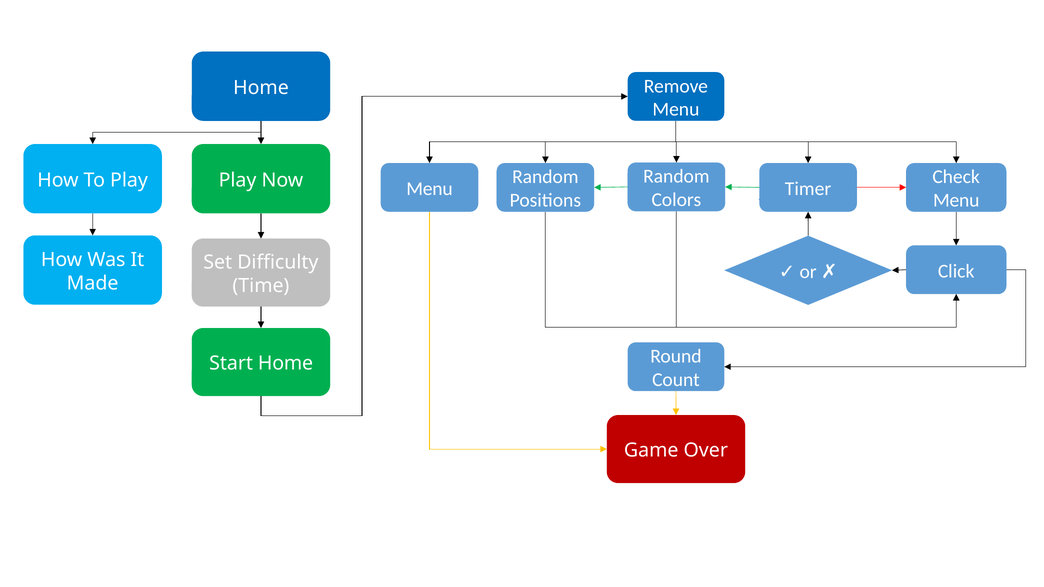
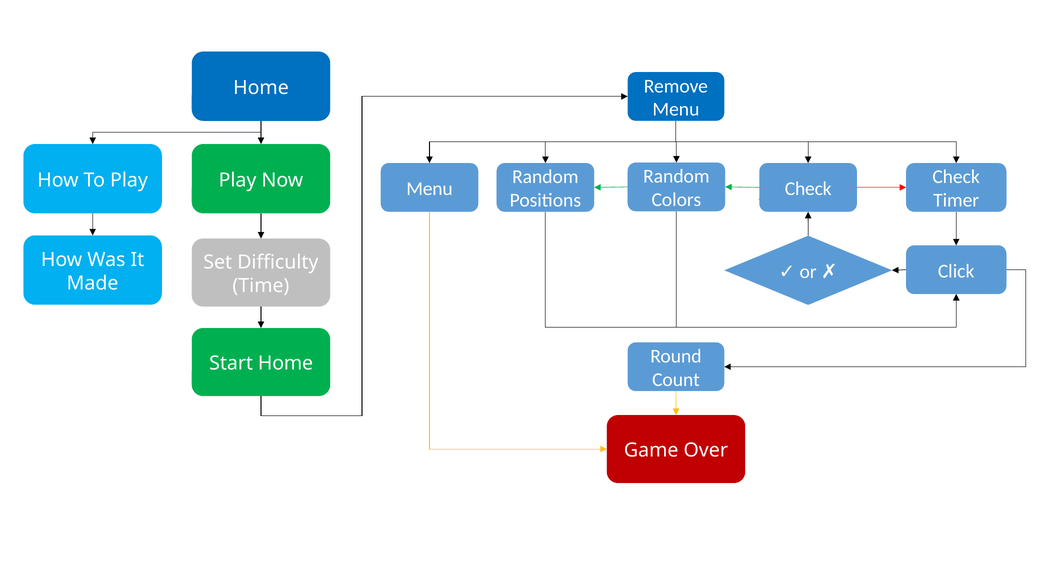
Timer at (808, 189): Timer -> Check
Menu at (956, 201): Menu -> Timer
